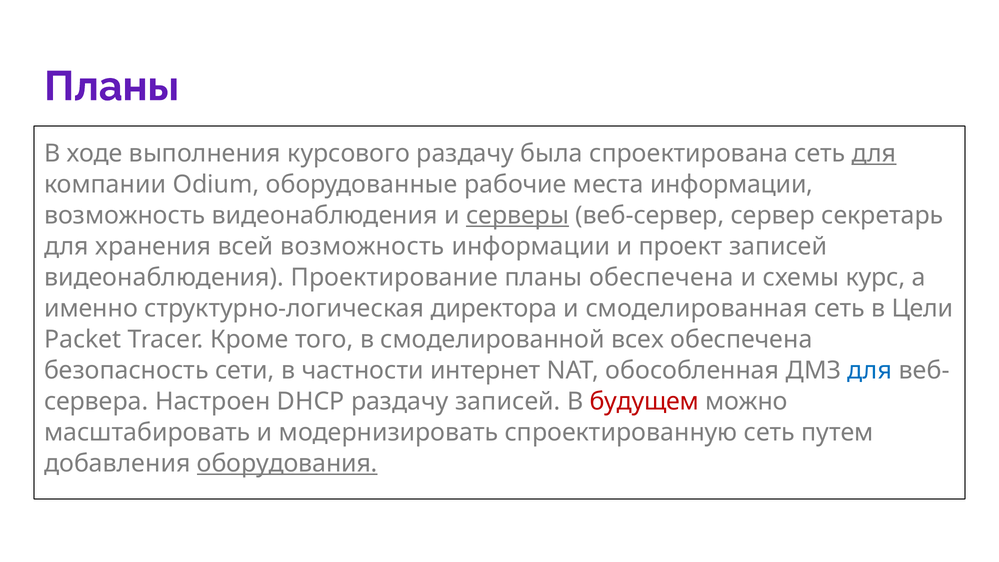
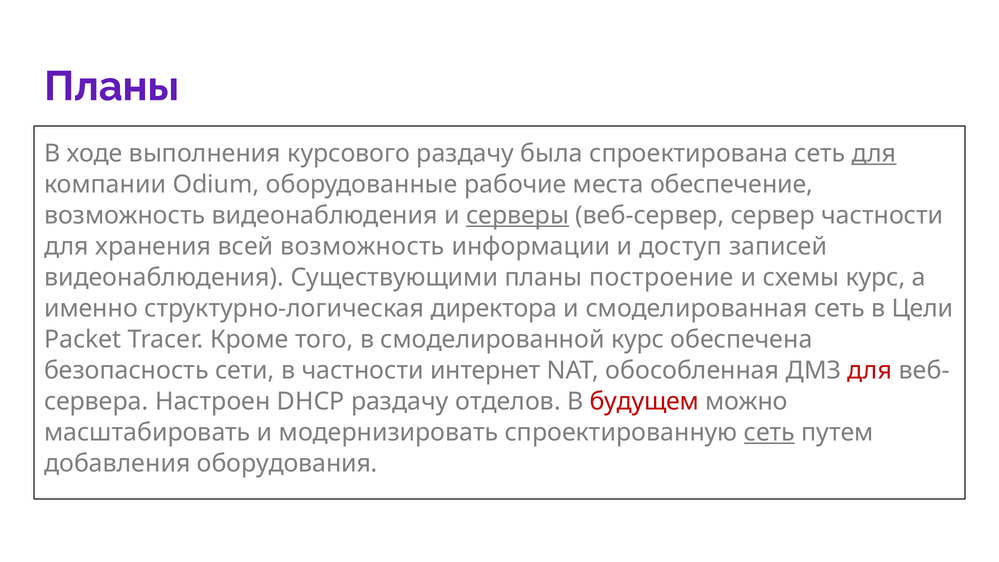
места информации: информации -> обеспечение
сервер секретарь: секретарь -> частности
проект: проект -> доступ
Проектирование: Проектирование -> Существующими
планы обеспечена: обеспечена -> построение
смоделированной всех: всех -> курс
для at (870, 371) colour: blue -> red
раздачу записей: записей -> отделов
сеть at (769, 433) underline: none -> present
оборудования underline: present -> none
